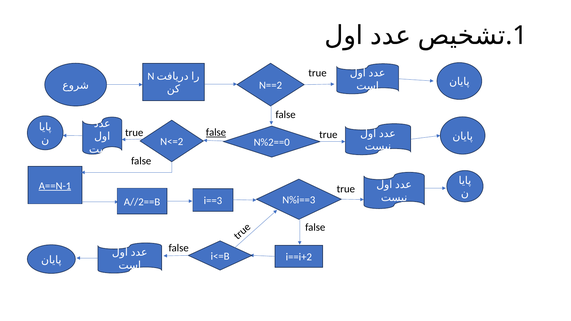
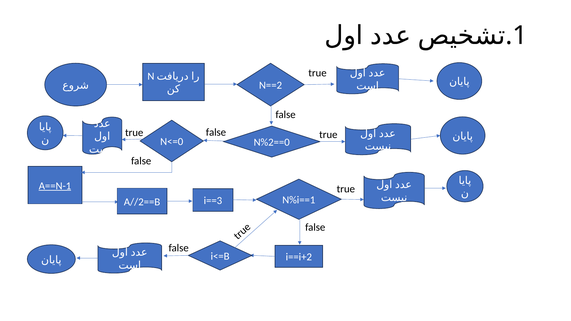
false at (216, 132) underline: present -> none
N<=2: N<=2 -> N<=0
N%i==3: N%i==3 -> N%i==1
